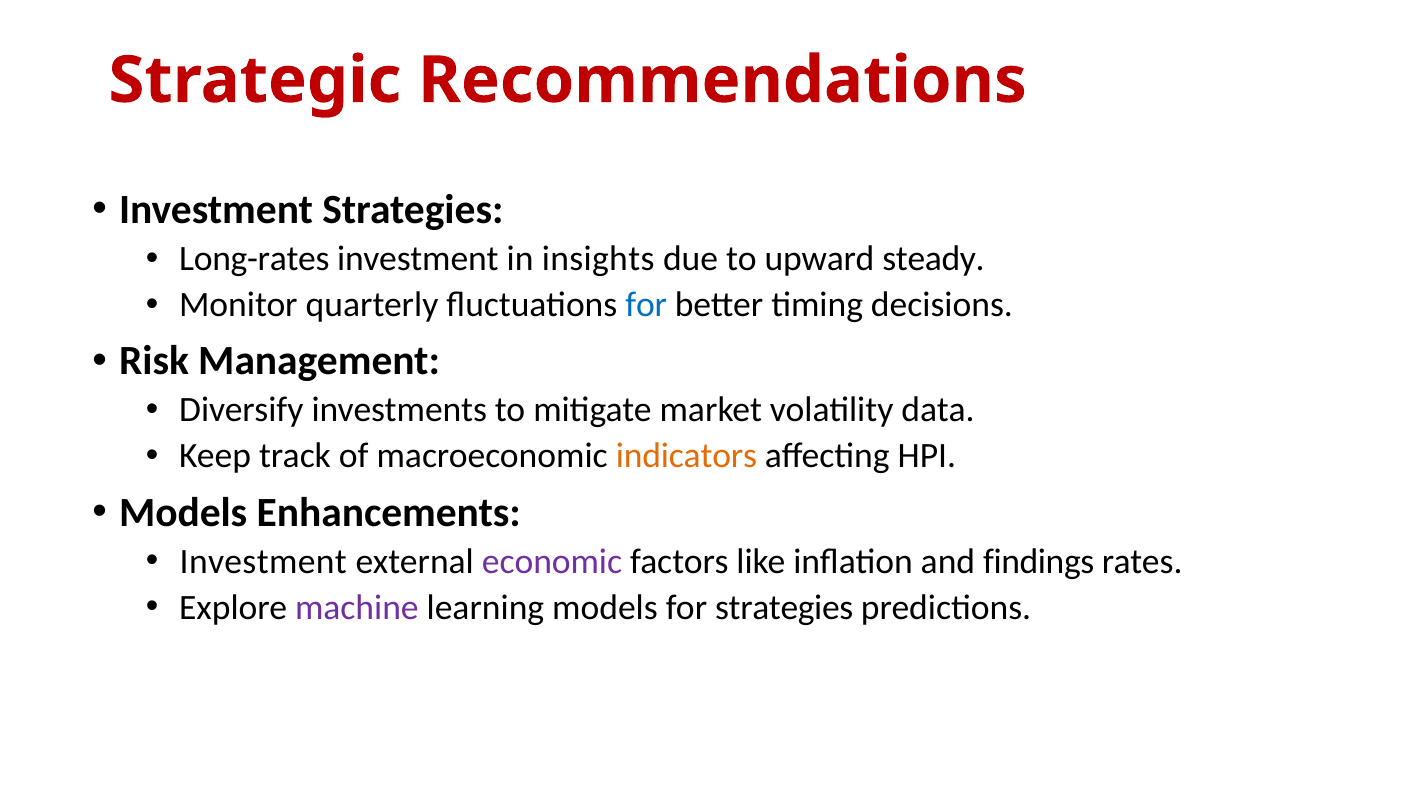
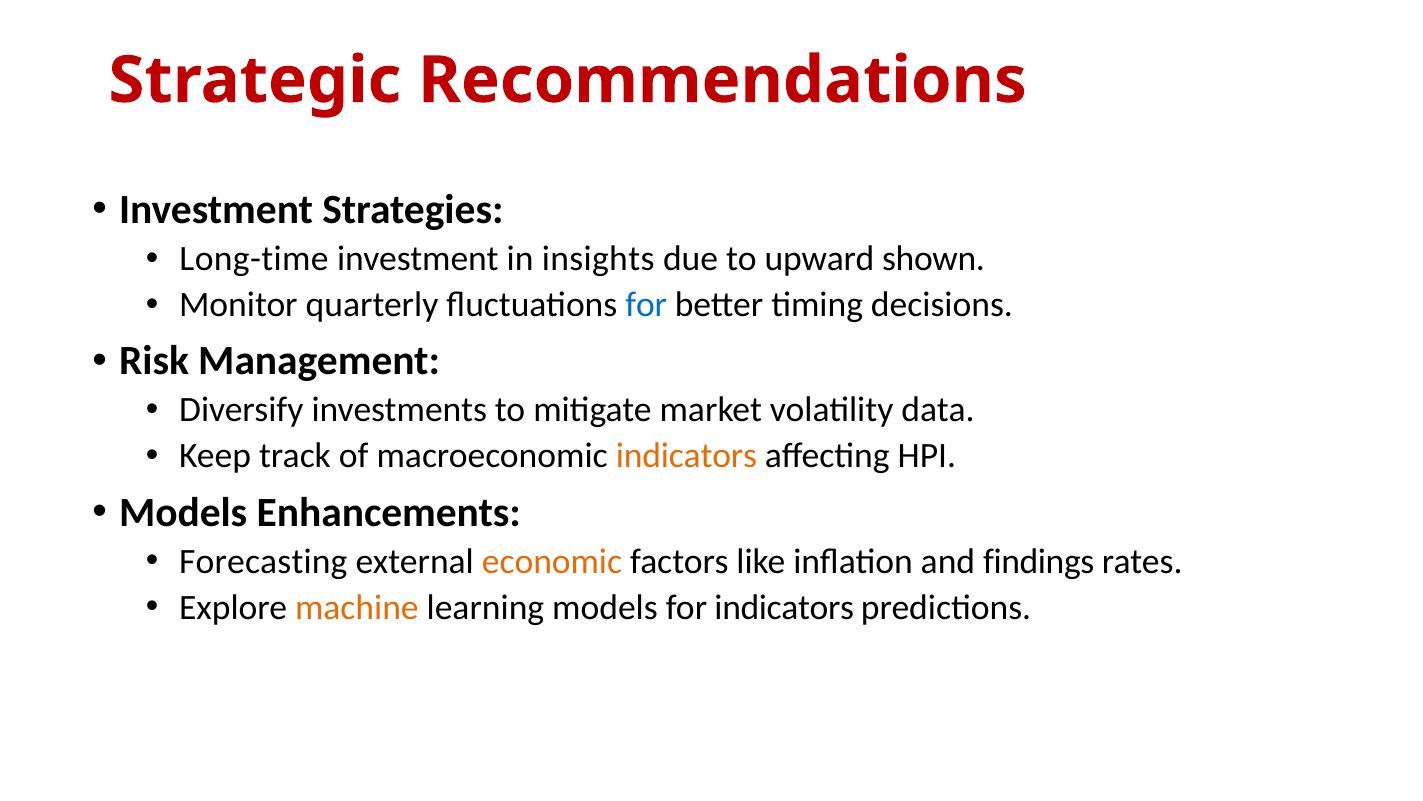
Long-rates: Long-rates -> Long-time
steady: steady -> shown
Investment at (263, 561): Investment -> Forecasting
economic colour: purple -> orange
machine colour: purple -> orange
for strategies: strategies -> indicators
